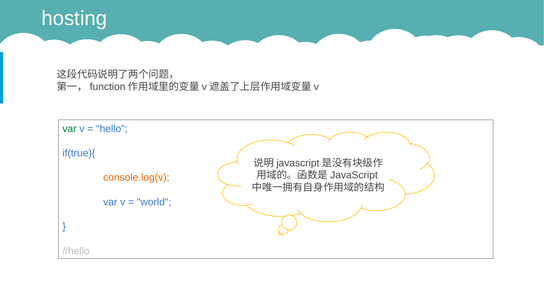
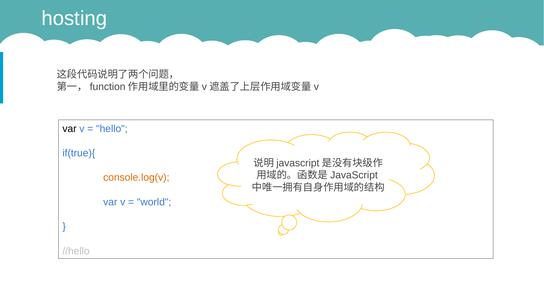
var at (69, 129) colour: green -> black
